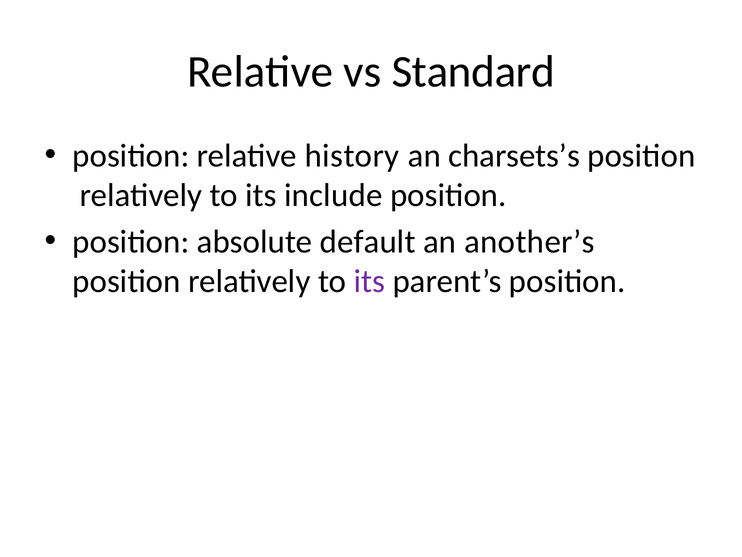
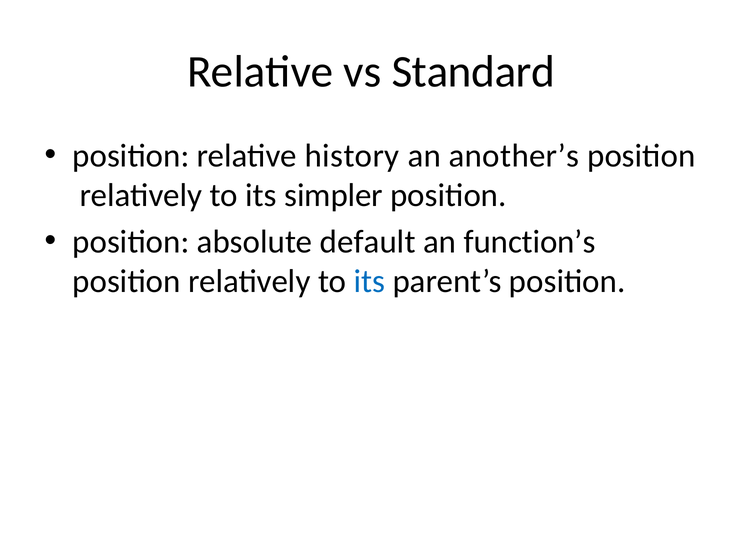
charsets’s: charsets’s -> another’s
include: include -> simpler
another’s: another’s -> function’s
its at (369, 281) colour: purple -> blue
